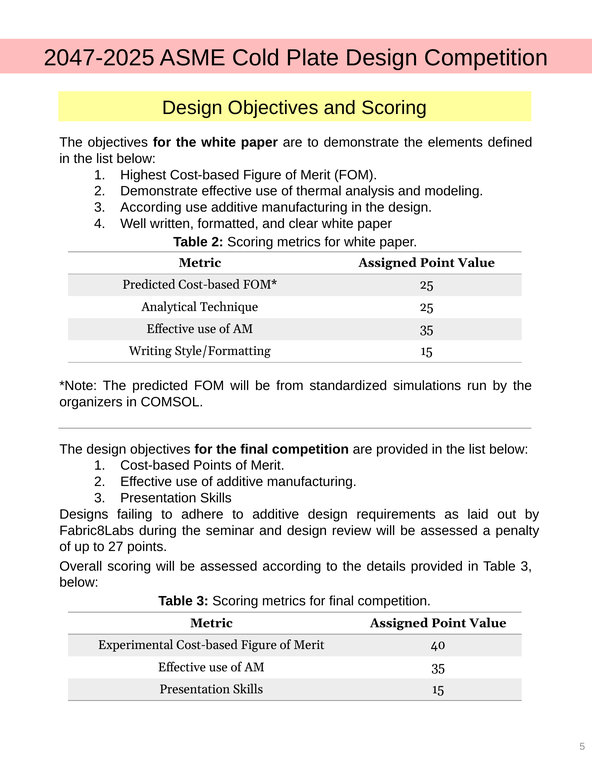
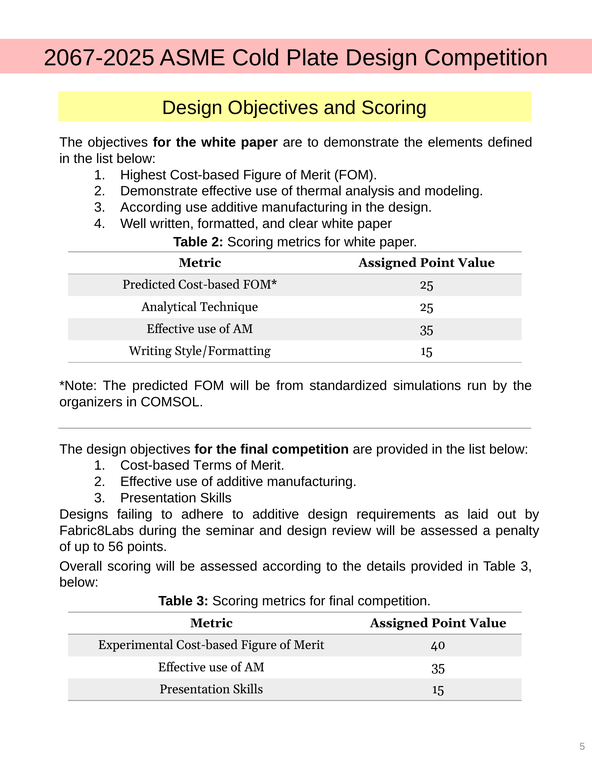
2047-2025: 2047-2025 -> 2067-2025
Cost-based Points: Points -> Terms
27: 27 -> 56
